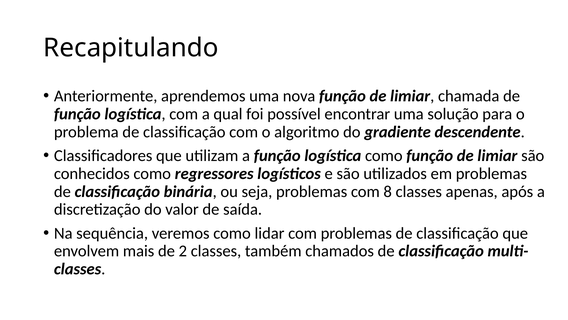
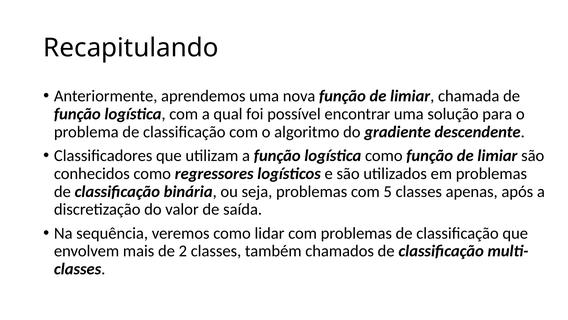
8: 8 -> 5
